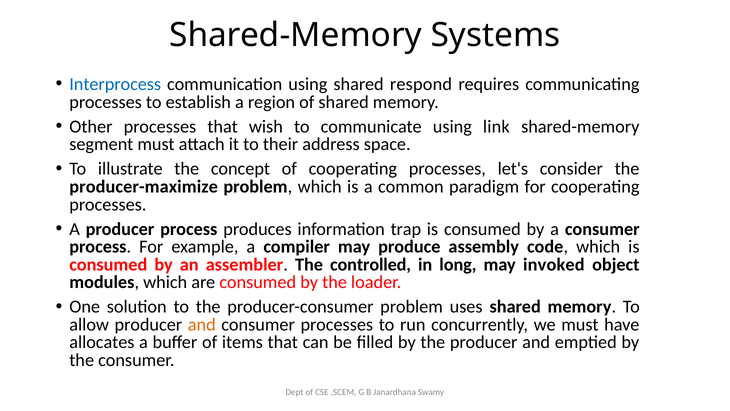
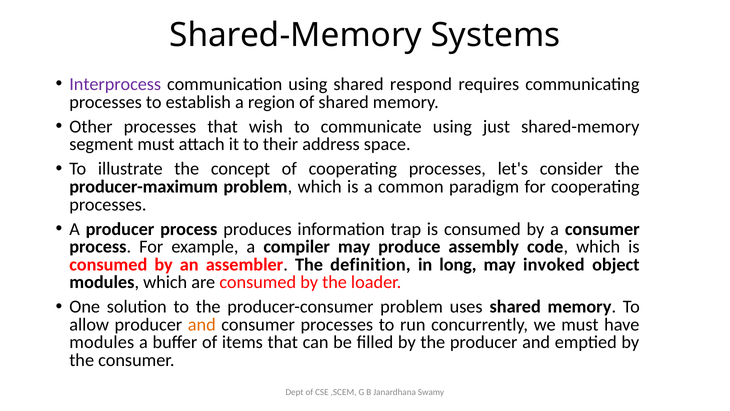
Interprocess colour: blue -> purple
link: link -> just
producer-maximize: producer-maximize -> producer-maximum
controlled: controlled -> definition
allocates at (102, 342): allocates -> modules
